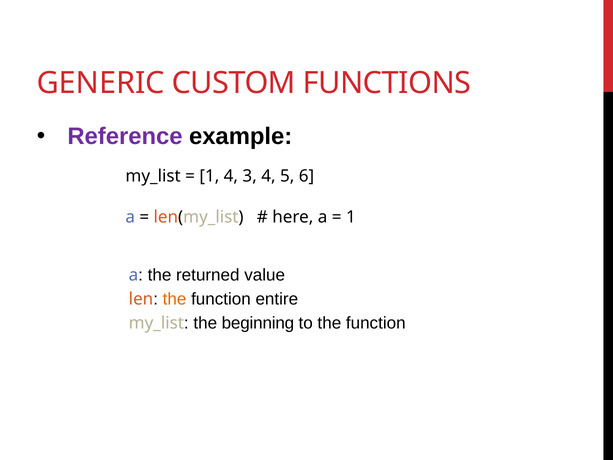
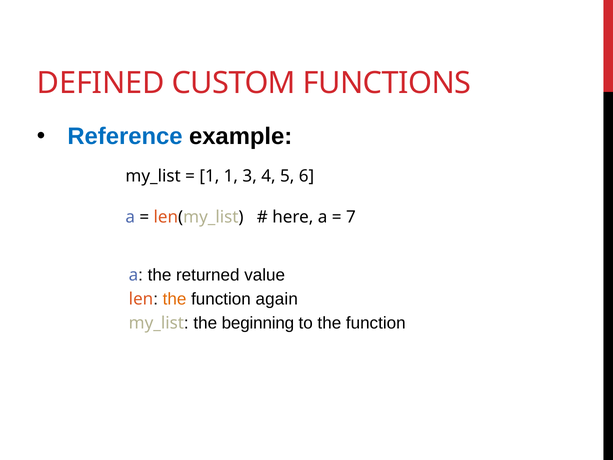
GENERIC: GENERIC -> DEFINED
Reference colour: purple -> blue
1 4: 4 -> 1
1 at (351, 217): 1 -> 7
entire: entire -> again
